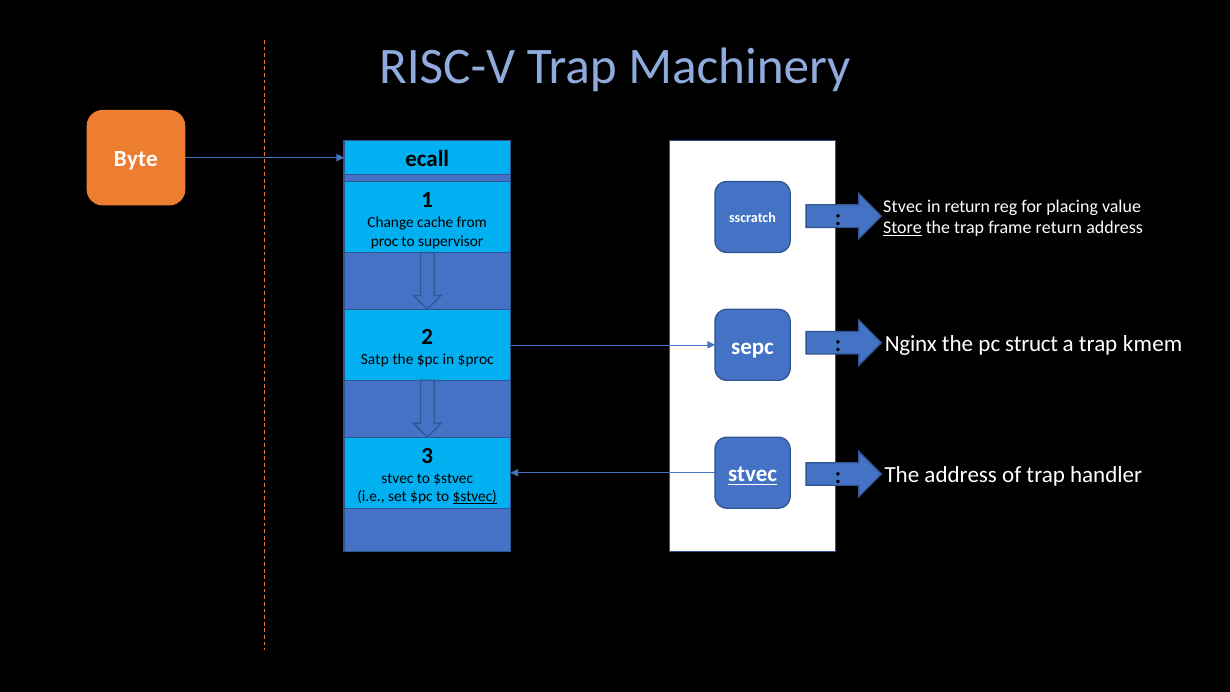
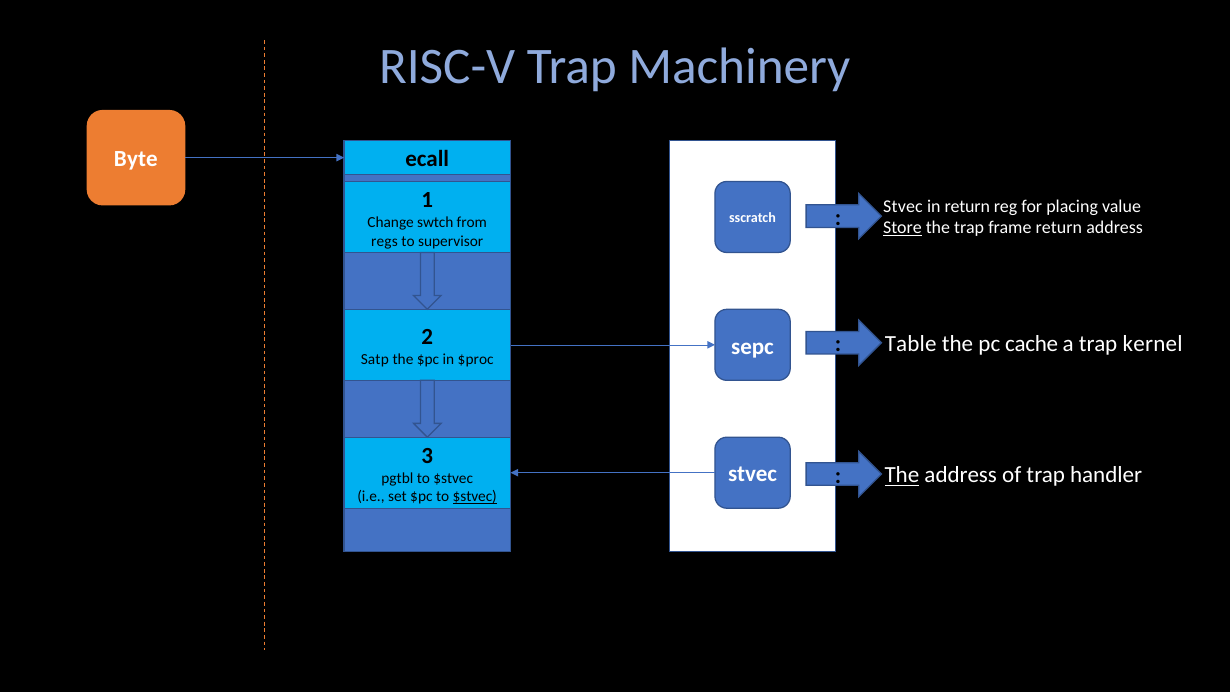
cache: cache -> swtch
proc: proc -> regs
Nginx: Nginx -> Table
struct: struct -> cache
kmem: kmem -> kernel
stvec at (753, 474) underline: present -> none
The at (902, 475) underline: none -> present
stvec at (397, 478): stvec -> pgtbl
